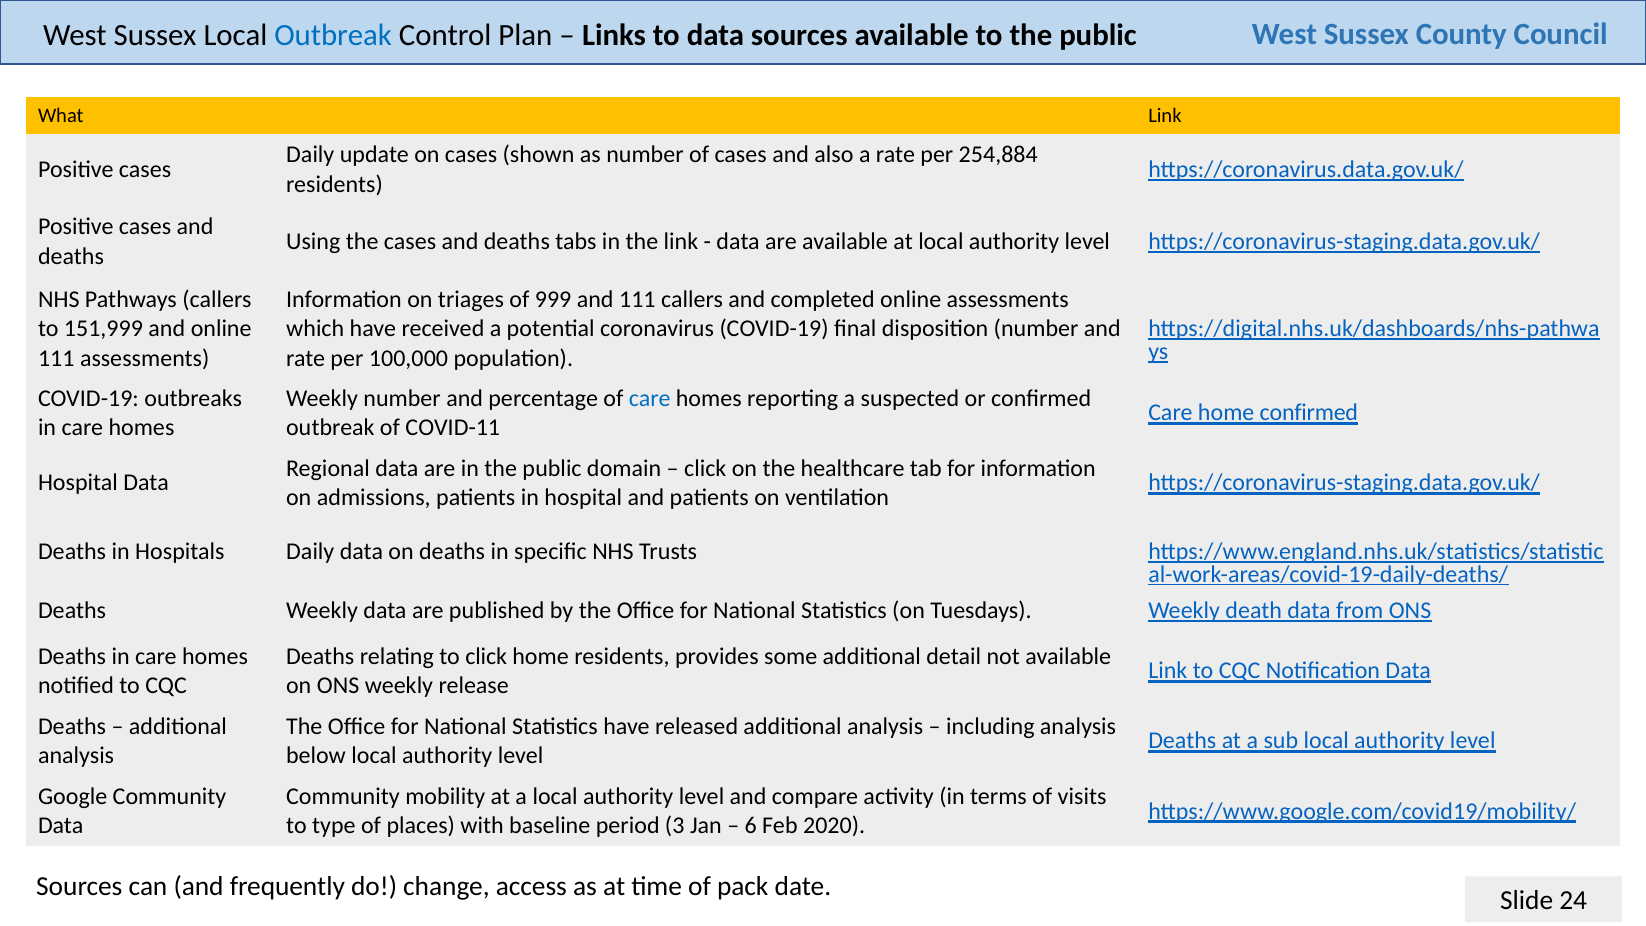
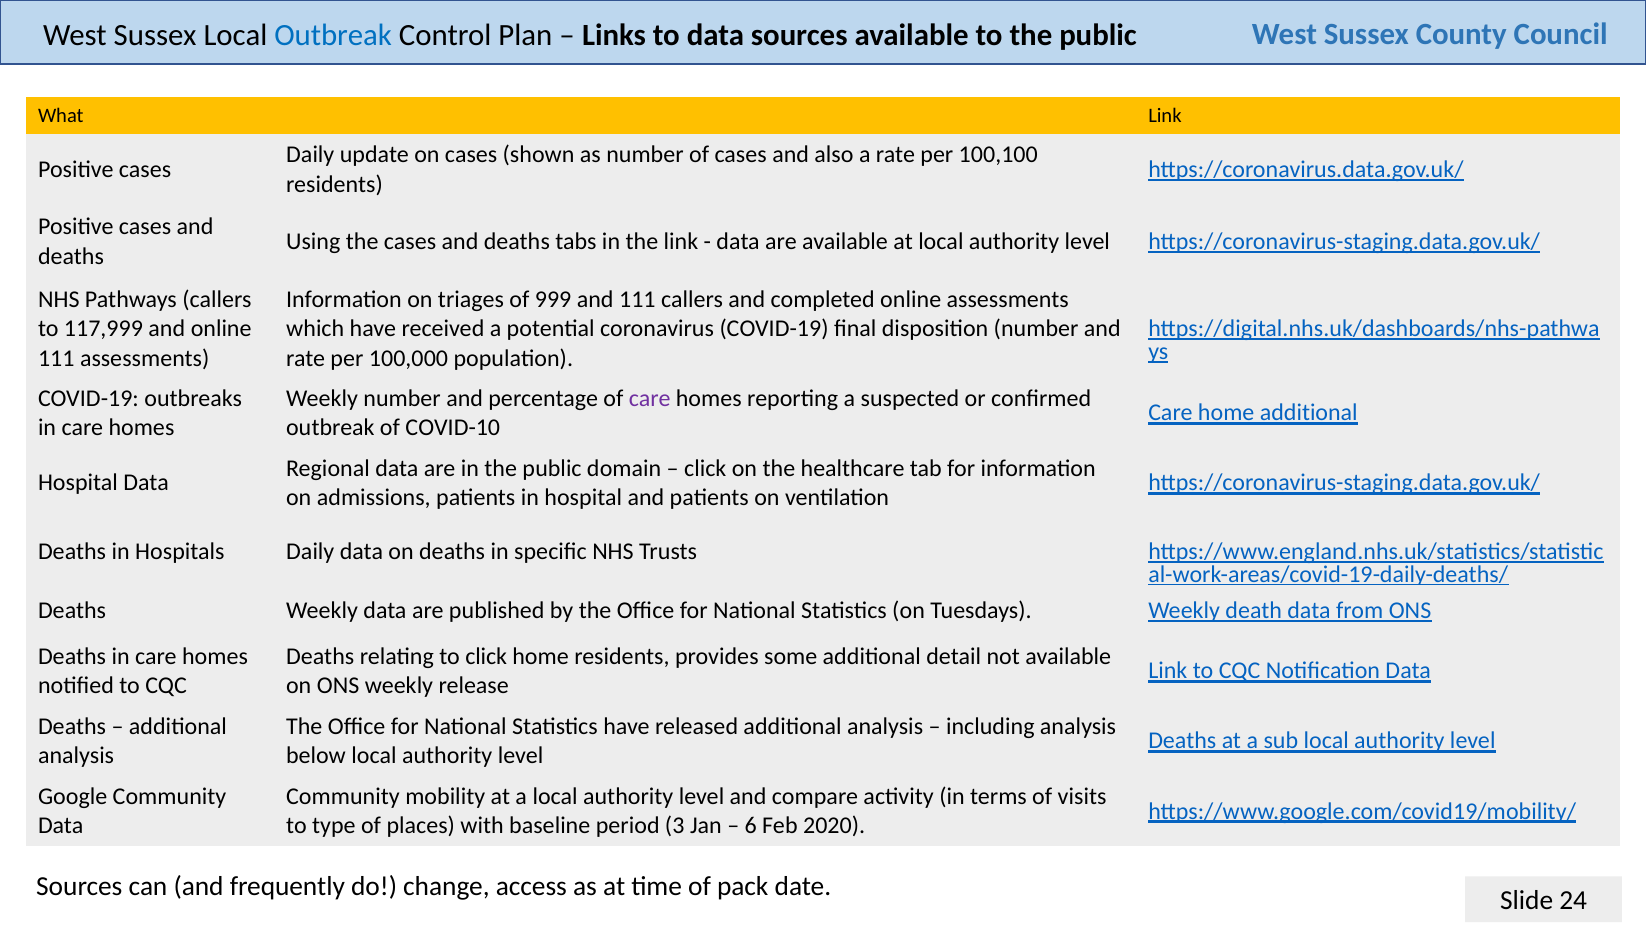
254,884: 254,884 -> 100,100
151,999: 151,999 -> 117,999
care at (650, 399) colour: blue -> purple
home confirmed: confirmed -> additional
COVID-11: COVID-11 -> COVID-10
